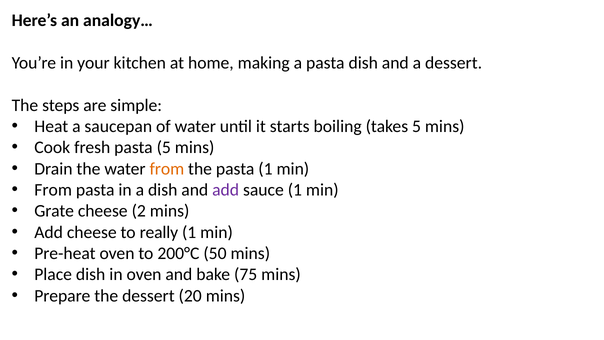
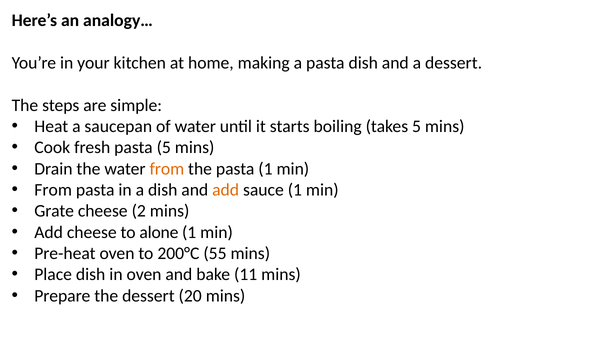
add at (226, 190) colour: purple -> orange
really: really -> alone
50: 50 -> 55
75: 75 -> 11
